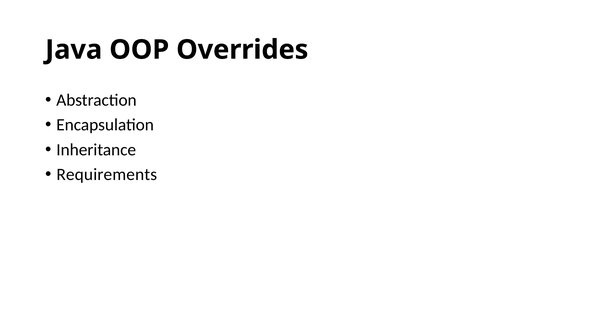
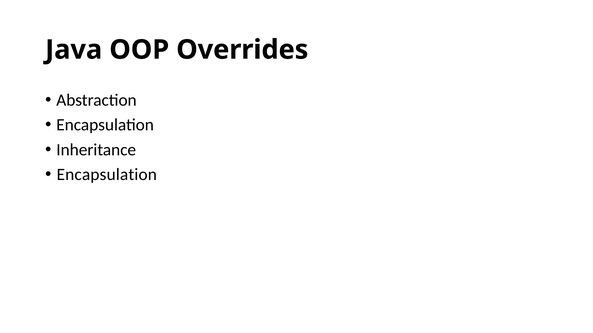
Requirements at (107, 175): Requirements -> Encapsulation
